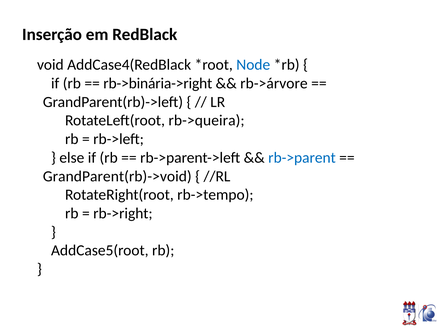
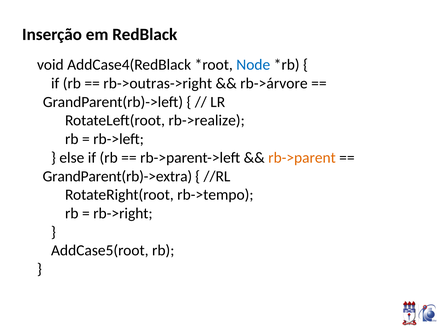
rb->binária->right: rb->binária->right -> rb->outras->right
rb->queira: rb->queira -> rb->realize
rb->parent colour: blue -> orange
GrandParent(rb)->void: GrandParent(rb)->void -> GrandParent(rb)->extra
